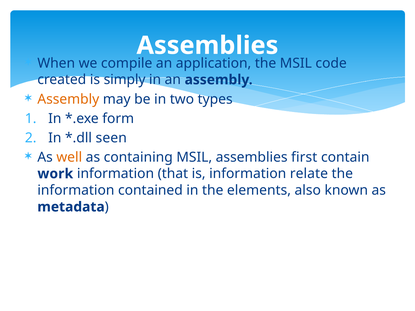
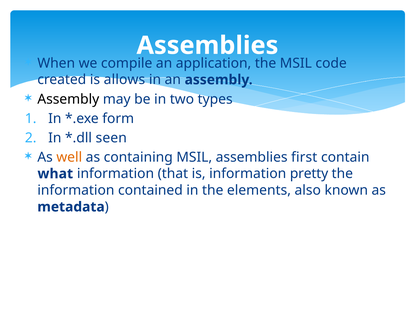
simply: simply -> allows
Assembly at (68, 99) colour: orange -> black
work: work -> what
relate: relate -> pretty
